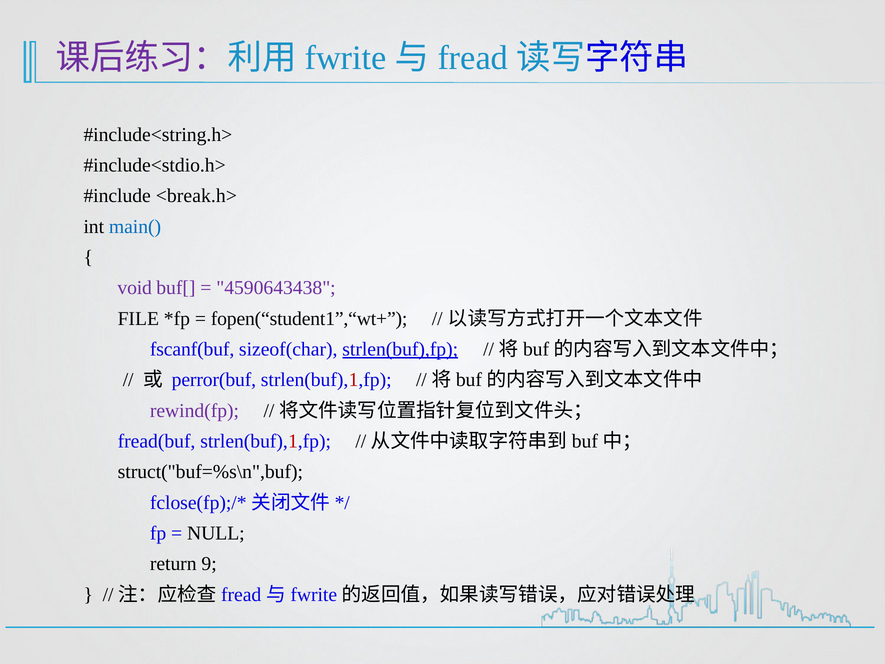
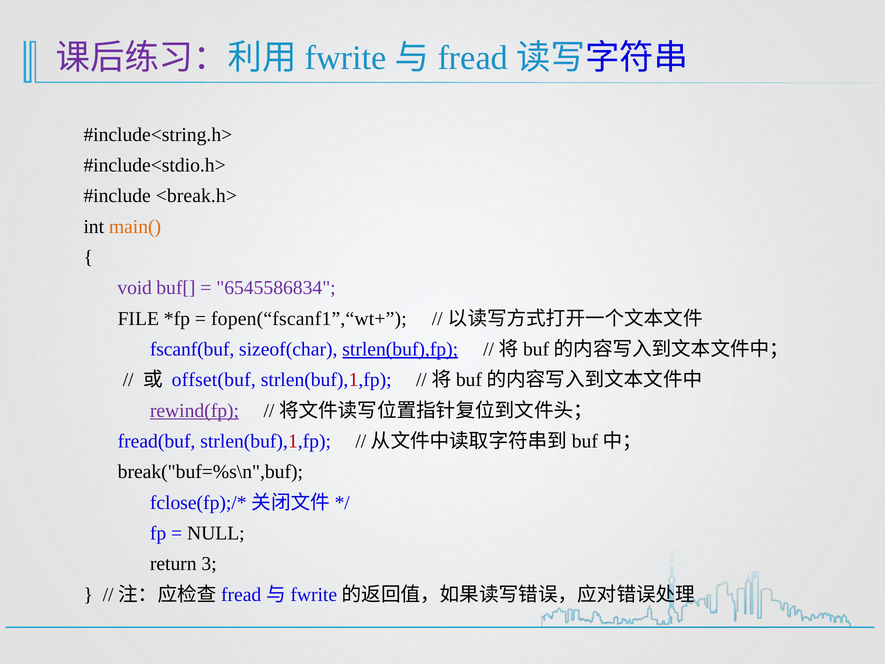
main( colour: blue -> orange
4590643438: 4590643438 -> 6545586834
fopen(“student1”,“wt+: fopen(“student1”,“wt+ -> fopen(“fscanf1”,“wt+
perror(buf: perror(buf -> offset(buf
rewind(fp underline: none -> present
struct("buf=%s\n",buf: struct("buf=%s\n",buf -> break("buf=%s\n",buf
9: 9 -> 3
